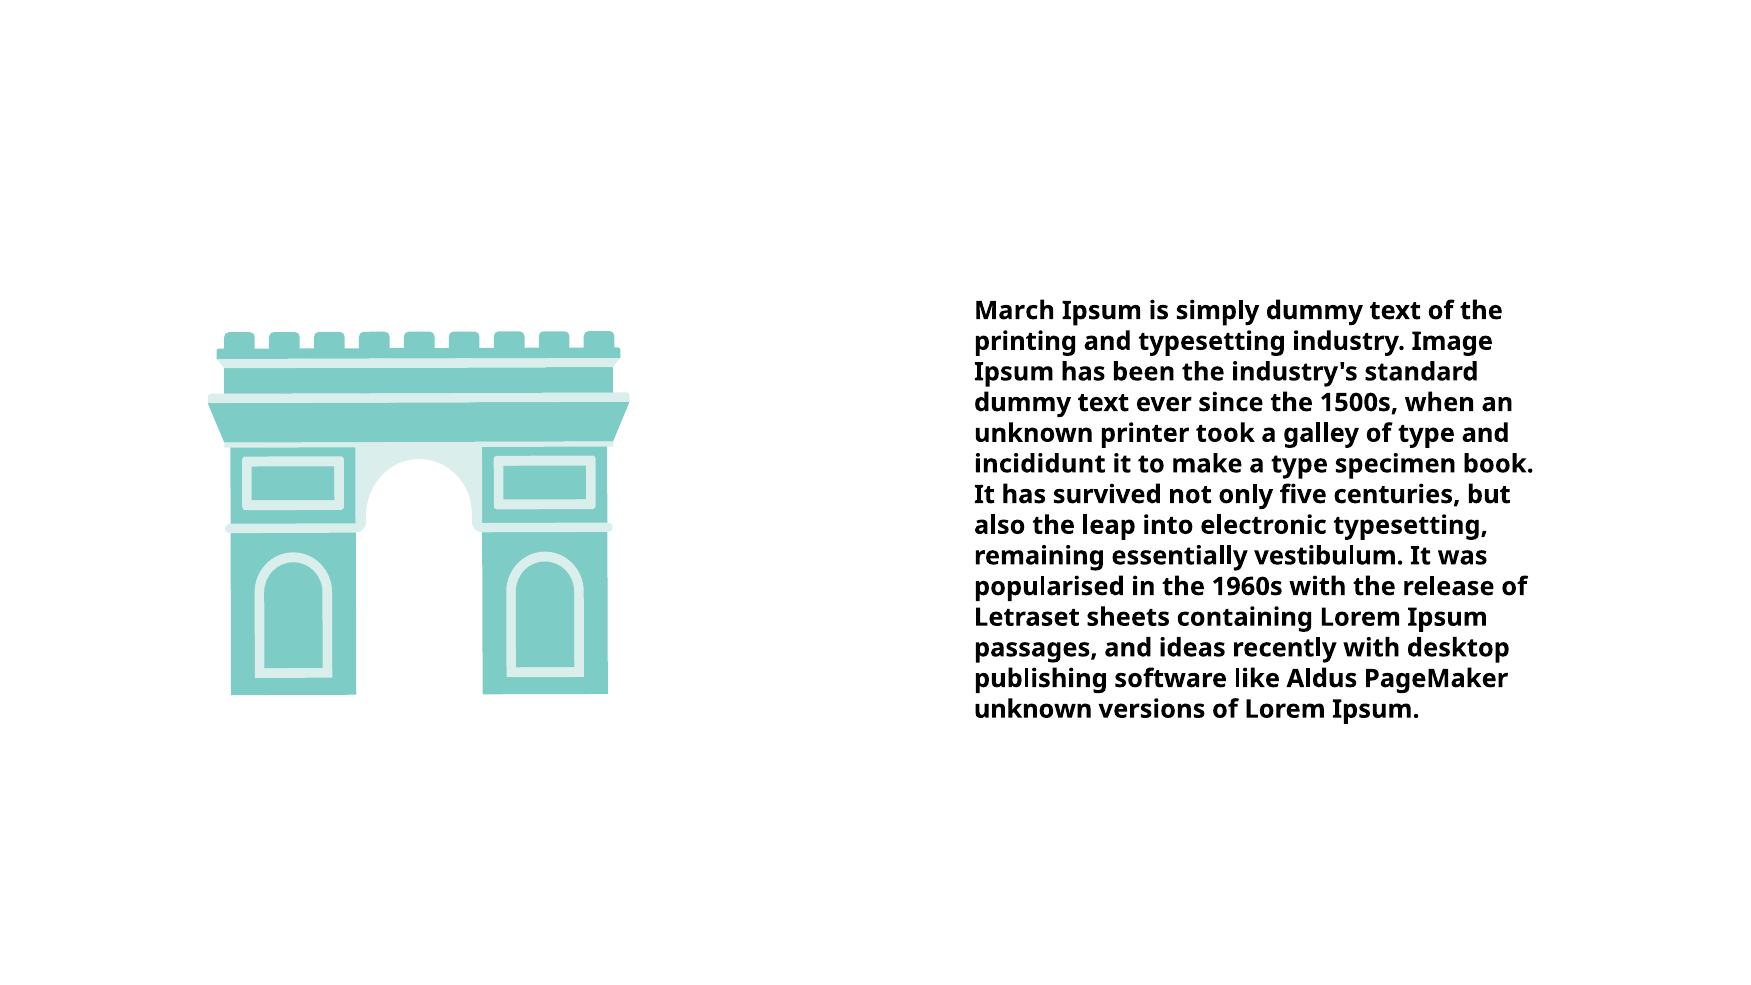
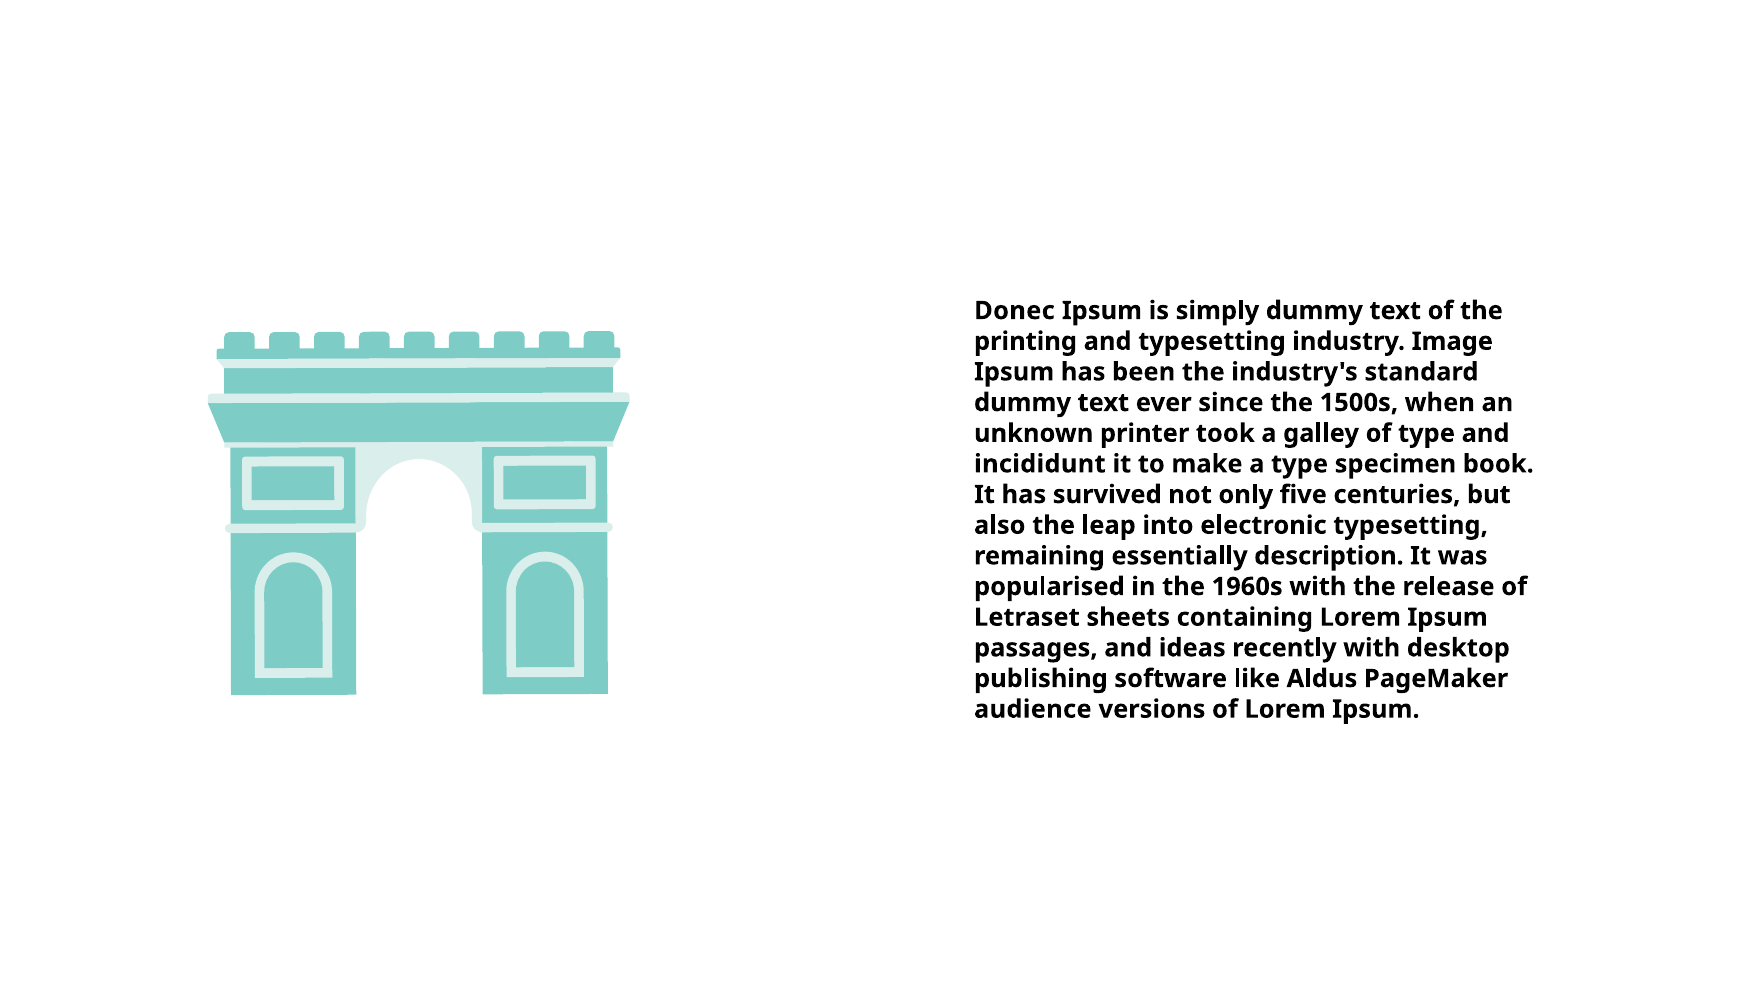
March: March -> Donec
vestibulum: vestibulum -> description
unknown at (1033, 709): unknown -> audience
